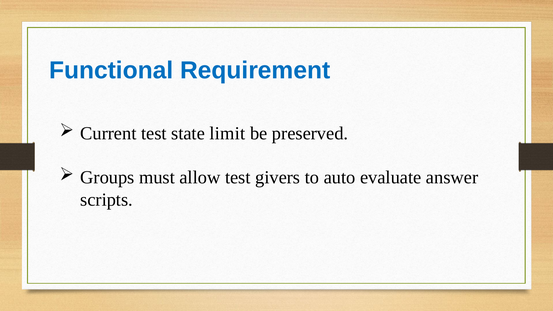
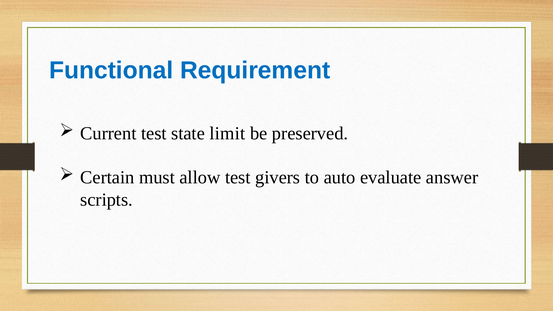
Groups: Groups -> Certain
